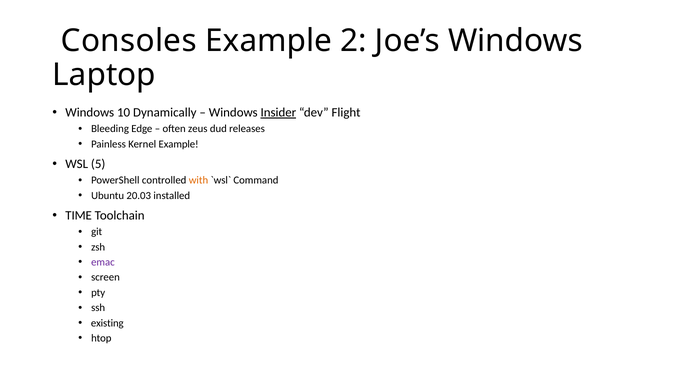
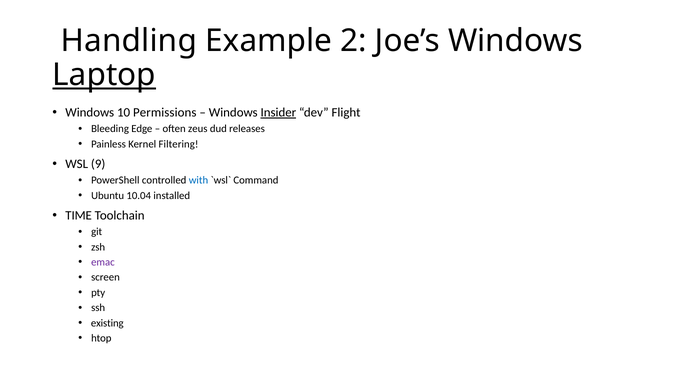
Consoles: Consoles -> Handling
Laptop underline: none -> present
Dynamically: Dynamically -> Permissions
Kernel Example: Example -> Filtering
5: 5 -> 9
with colour: orange -> blue
20.03: 20.03 -> 10.04
